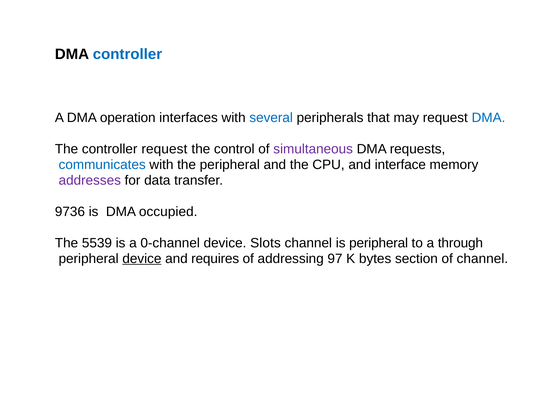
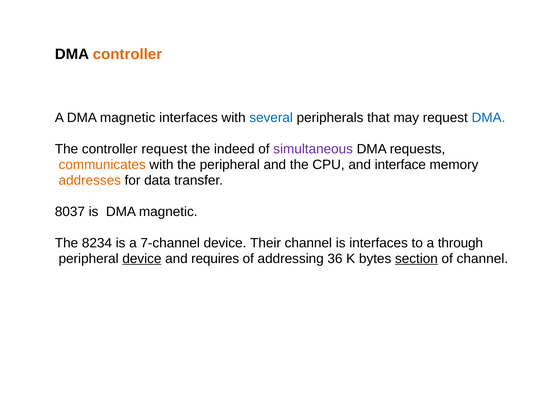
controller at (127, 54) colour: blue -> orange
A DMA operation: operation -> magnetic
control: control -> indeed
communicates colour: blue -> orange
addresses colour: purple -> orange
9736: 9736 -> 8037
is DMA occupied: occupied -> magnetic
5539: 5539 -> 8234
0-channel: 0-channel -> 7-channel
Slots: Slots -> Their
is peripheral: peripheral -> interfaces
97: 97 -> 36
section underline: none -> present
